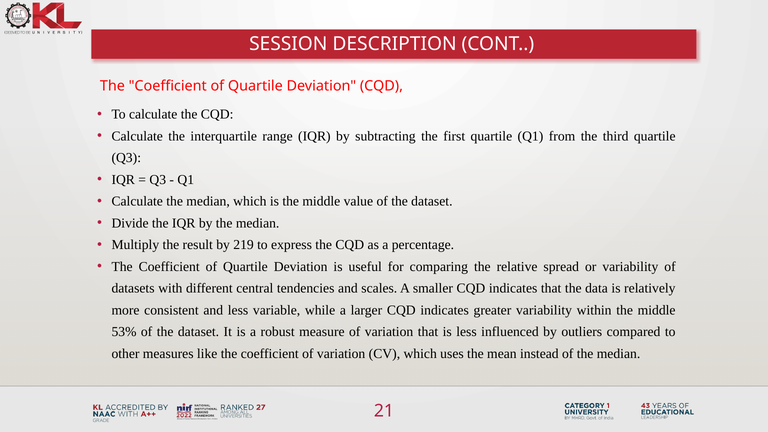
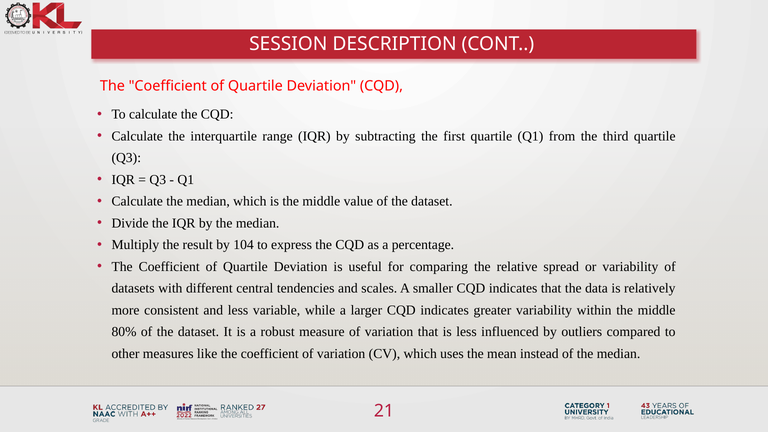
219: 219 -> 104
53%: 53% -> 80%
